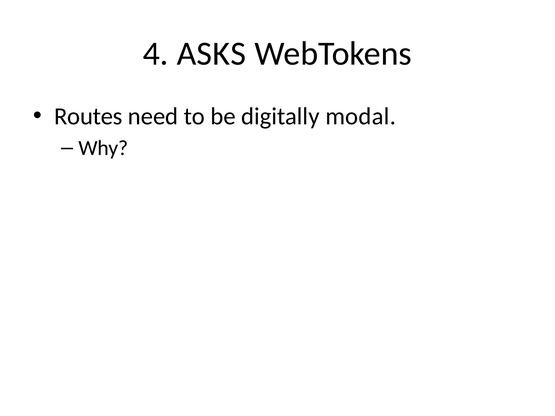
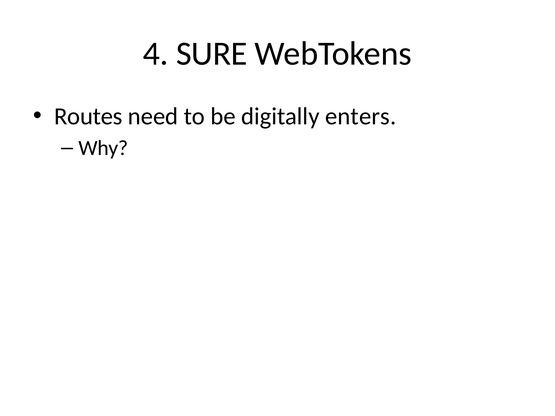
ASKS: ASKS -> SURE
modal: modal -> enters
